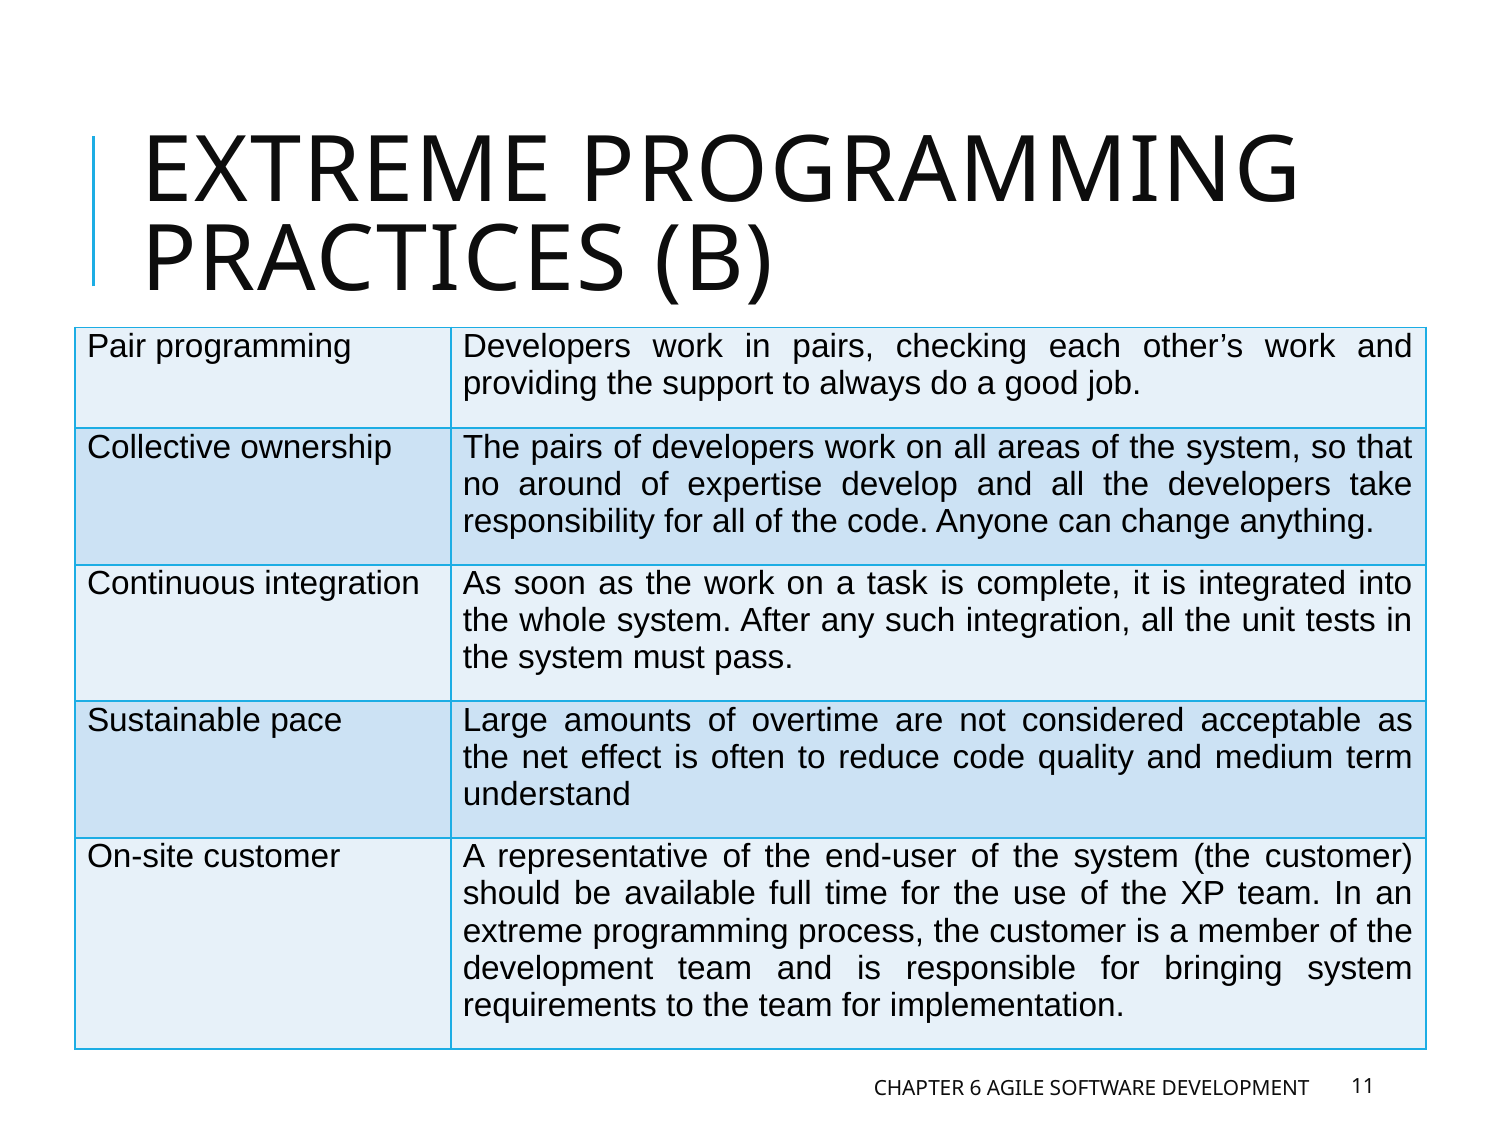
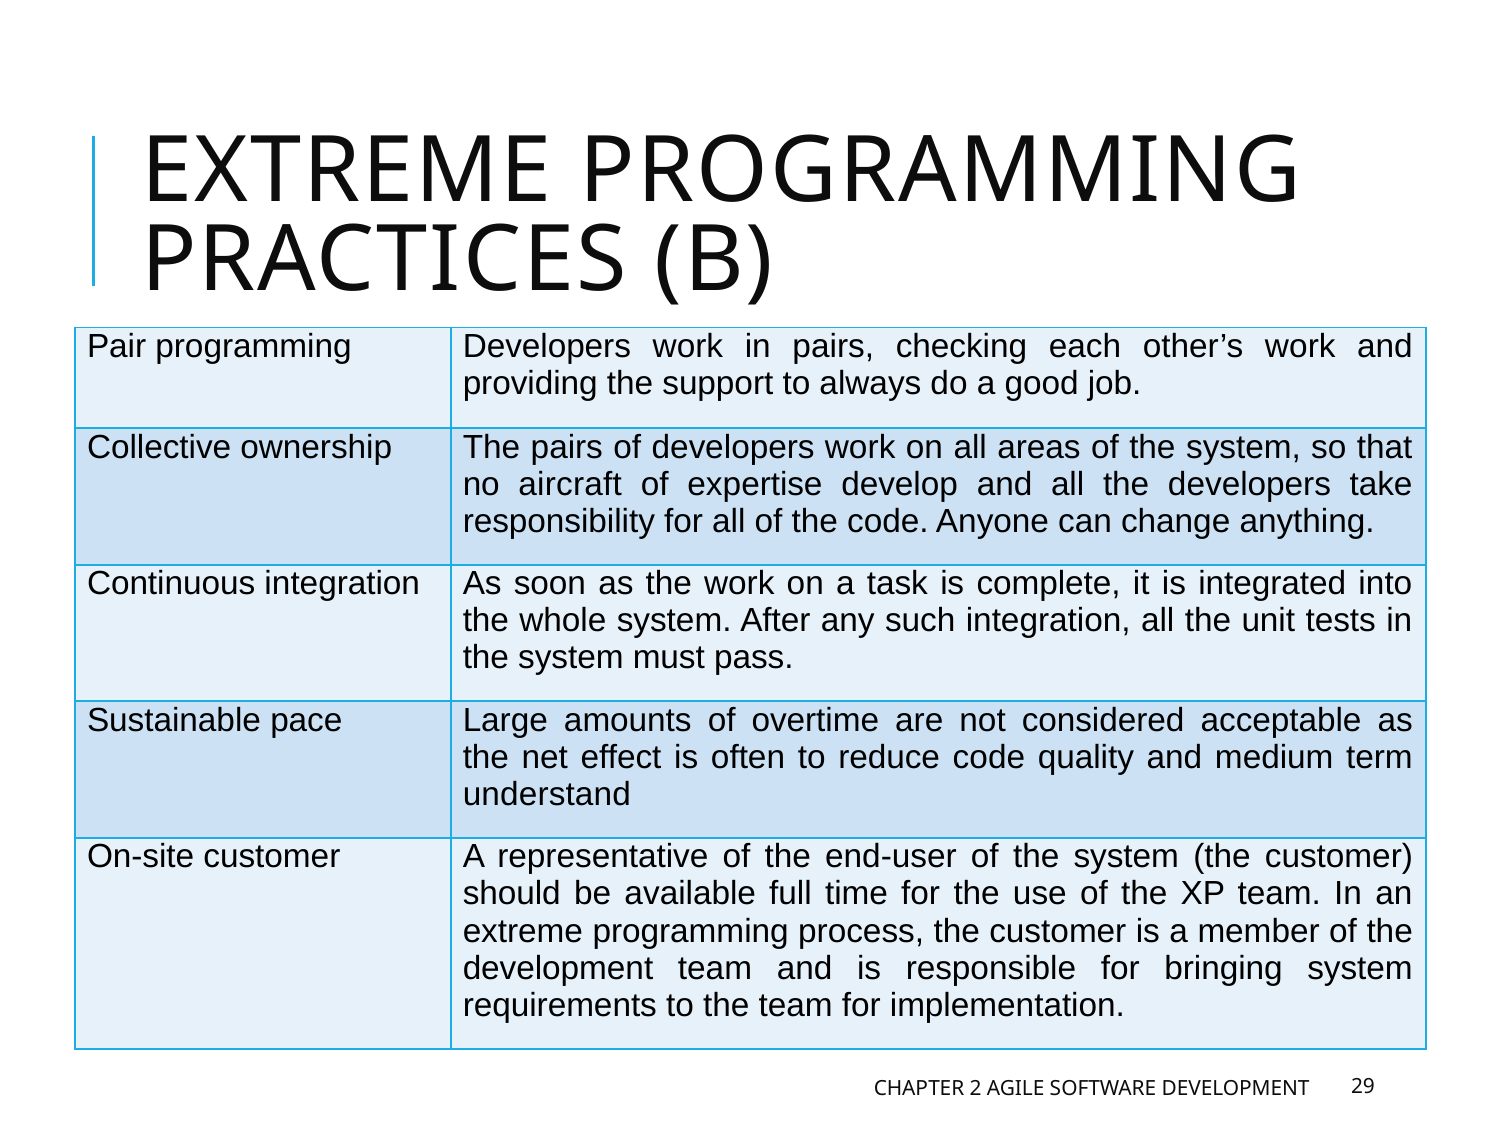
around: around -> aircraft
6: 6 -> 2
11: 11 -> 29
